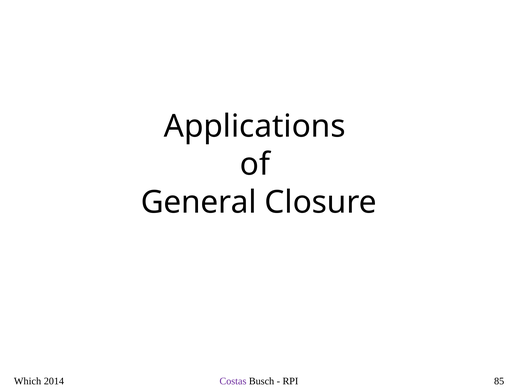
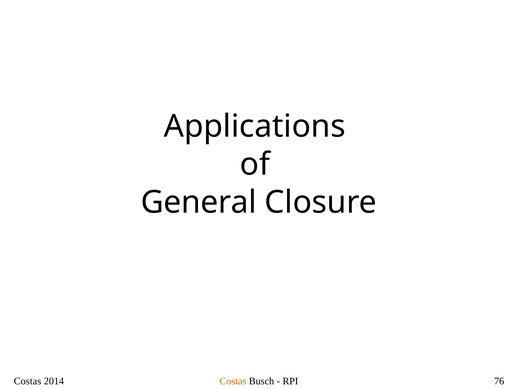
Which at (28, 381): Which -> Costas
Costas at (233, 381) colour: purple -> orange
85: 85 -> 76
